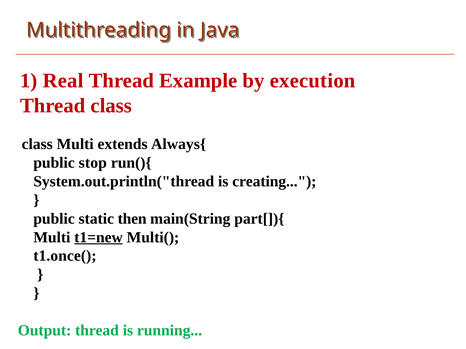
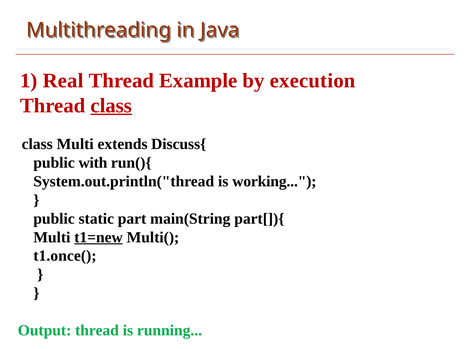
class at (111, 106) underline: none -> present
Always{: Always{ -> Discuss{
stop: stop -> with
creating: creating -> working
then: then -> part
